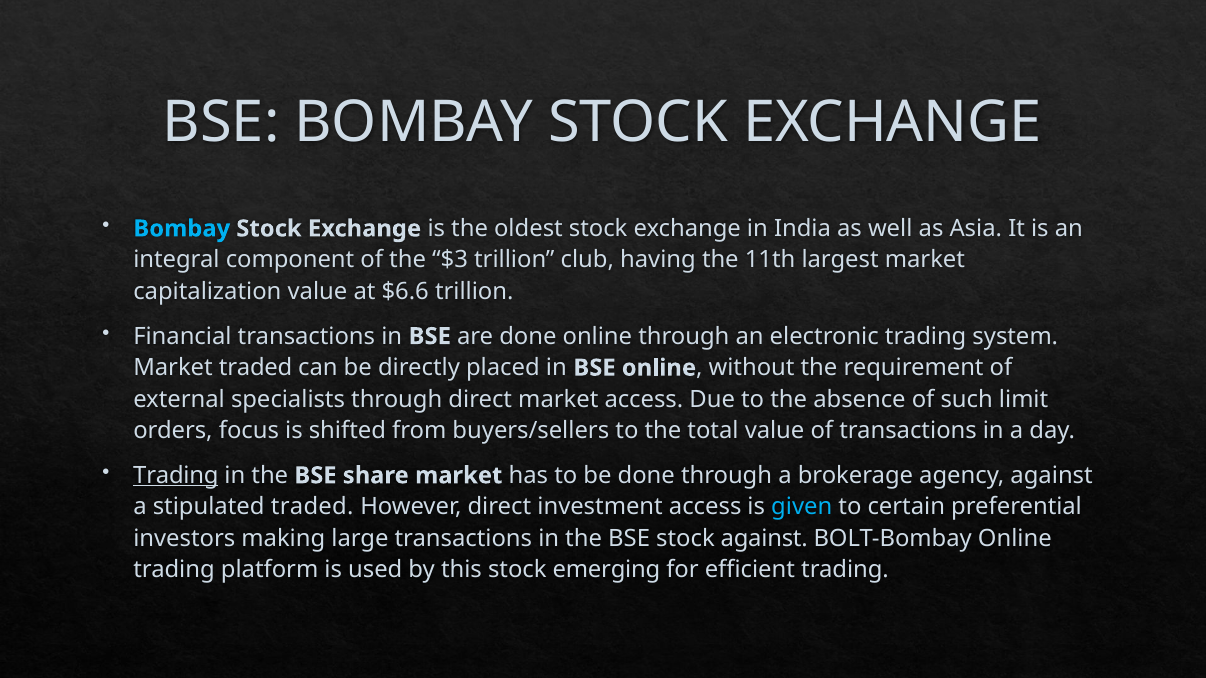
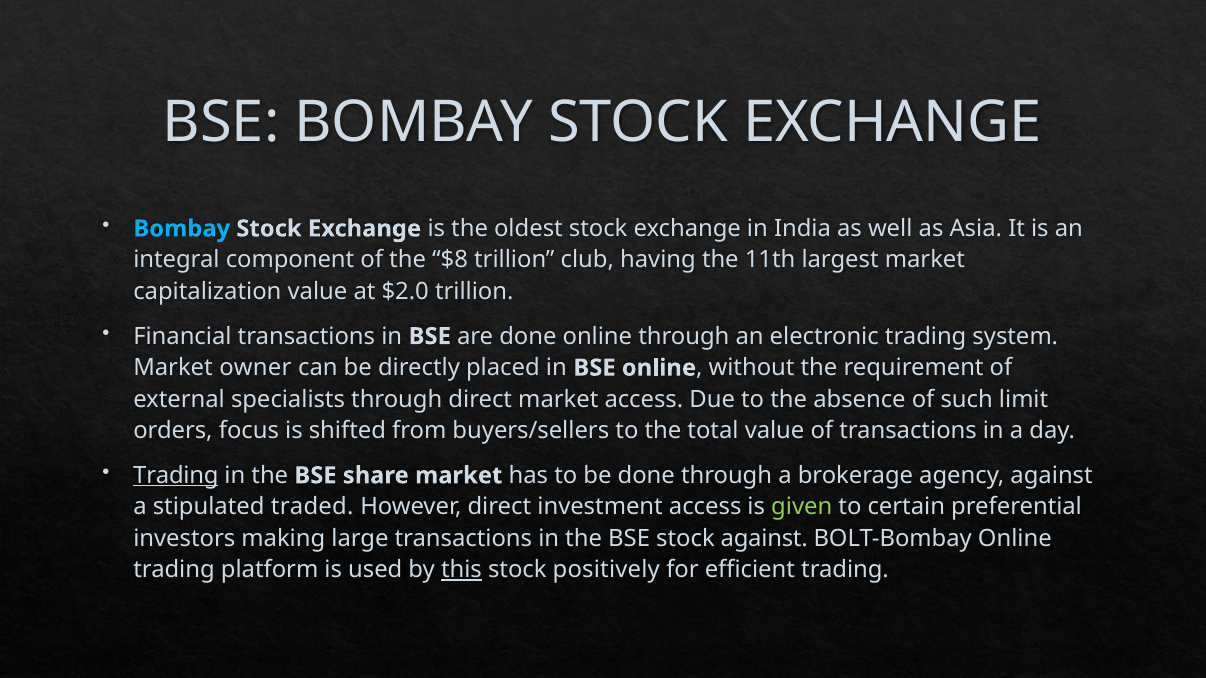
$3: $3 -> $8
$6.6: $6.6 -> $2.0
Market traded: traded -> owner
given colour: light blue -> light green
this underline: none -> present
emerging: emerging -> positively
